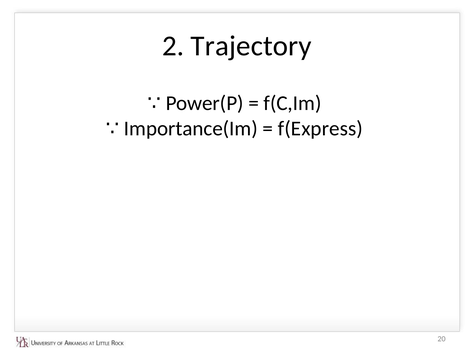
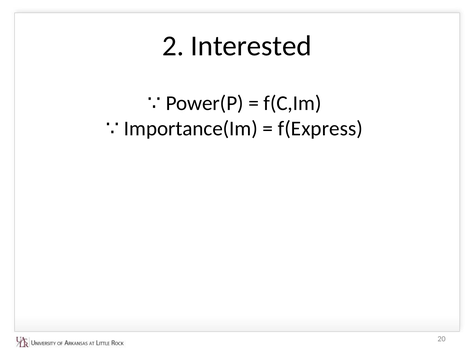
Trajectory: Trajectory -> Interested
